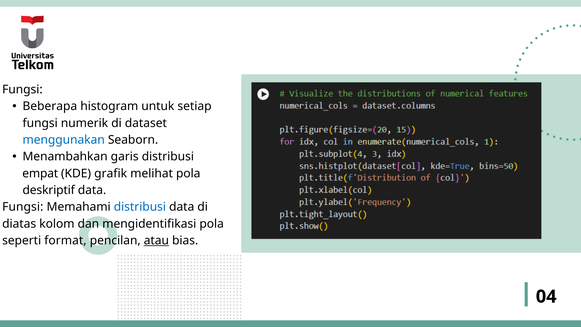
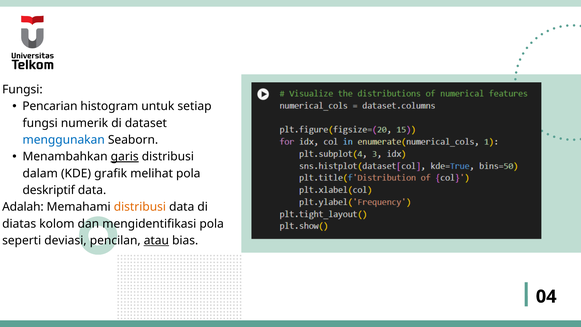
Beberapa: Beberapa -> Pencarian
garis underline: none -> present
empat: empat -> dalam
Fungsi at (23, 207): Fungsi -> Adalah
distribusi at (140, 207) colour: blue -> orange
format: format -> deviasi
